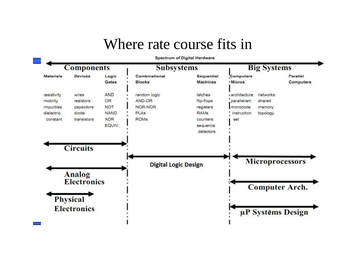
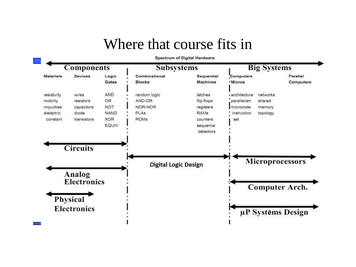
rate: rate -> that
